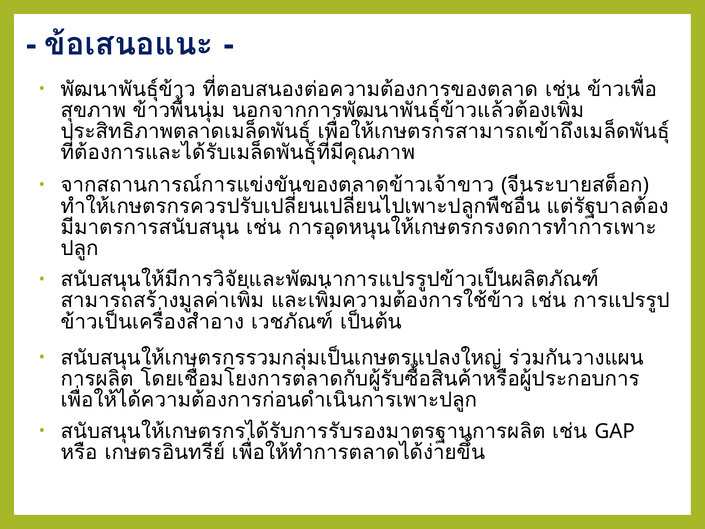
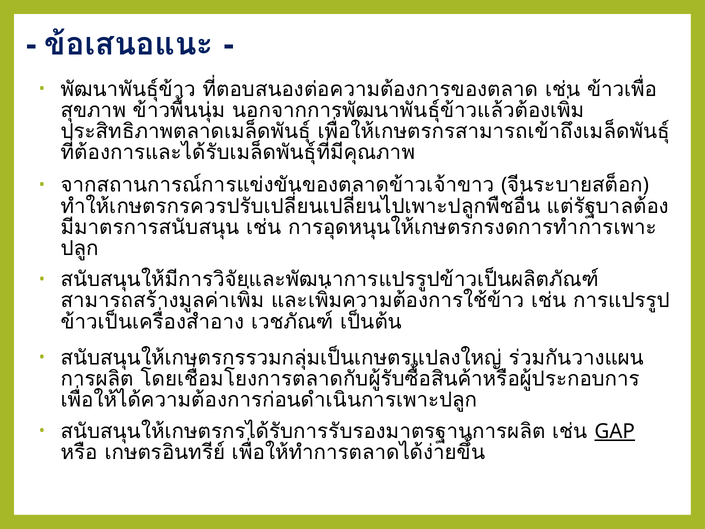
GAP underline: none -> present
